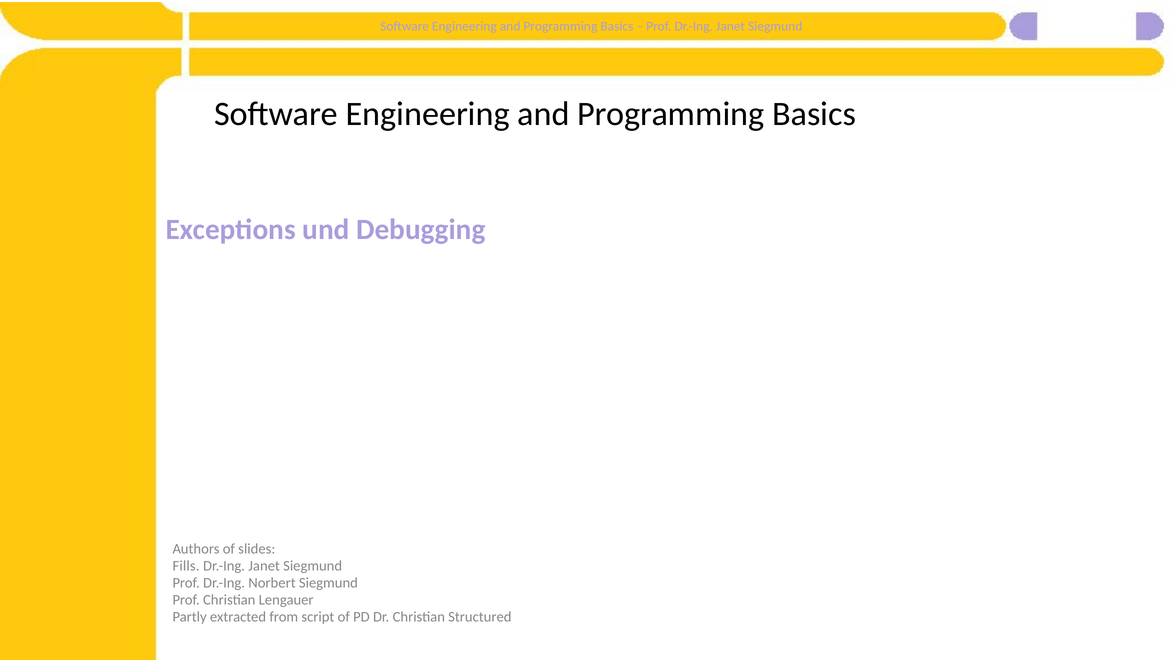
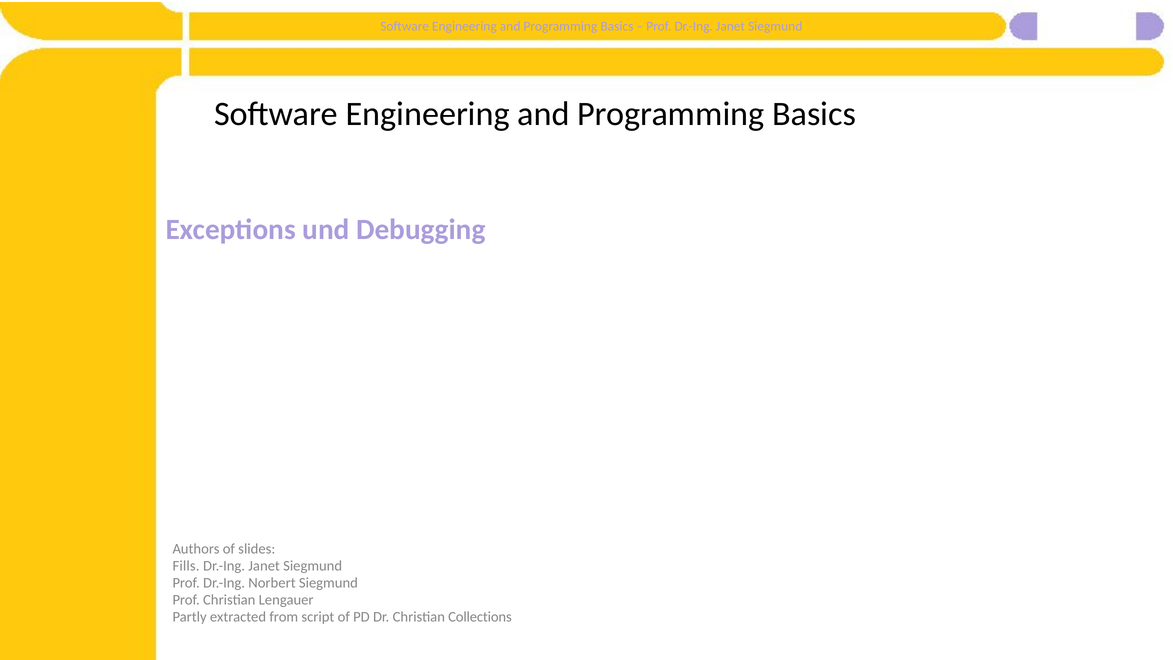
Structured: Structured -> Collections
